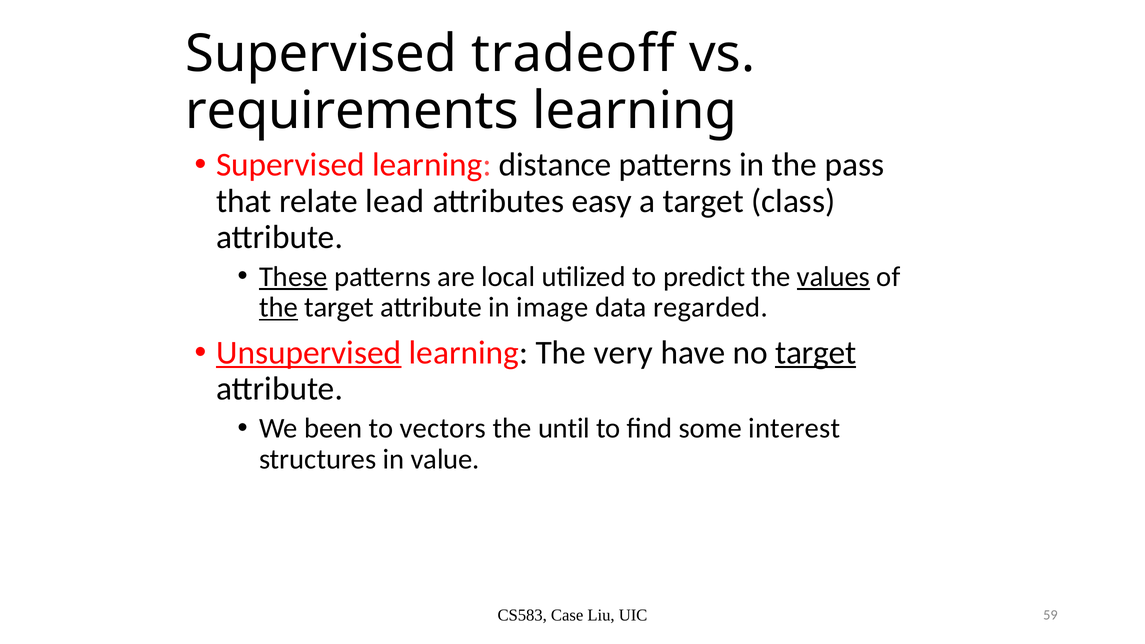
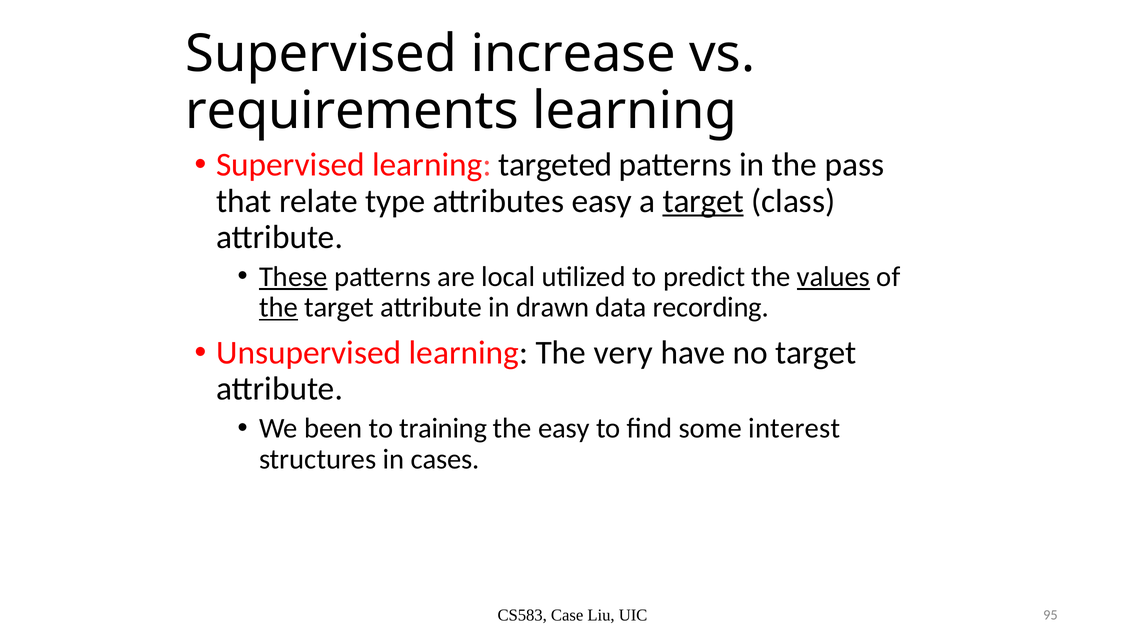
tradeoff: tradeoff -> increase
distance: distance -> targeted
lead: lead -> type
target at (703, 201) underline: none -> present
image: image -> drawn
regarded: regarded -> recording
Unsupervised underline: present -> none
target at (816, 353) underline: present -> none
vectors: vectors -> training
the until: until -> easy
value: value -> cases
59: 59 -> 95
